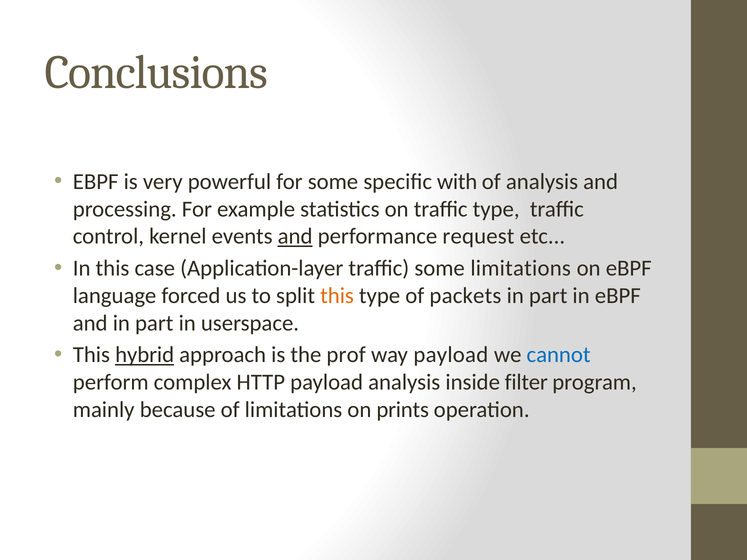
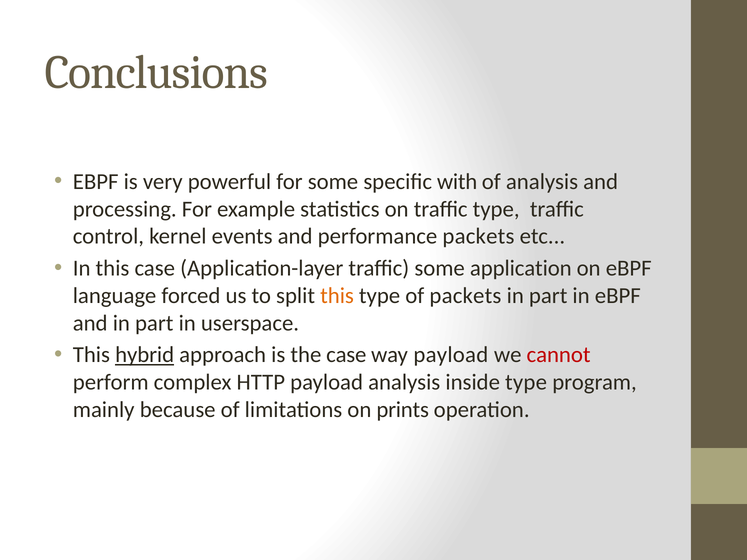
and at (295, 236) underline: present -> none
performance request: request -> packets
some limitations: limitations -> application
the prof: prof -> case
cannot colour: blue -> red
inside filter: filter -> type
